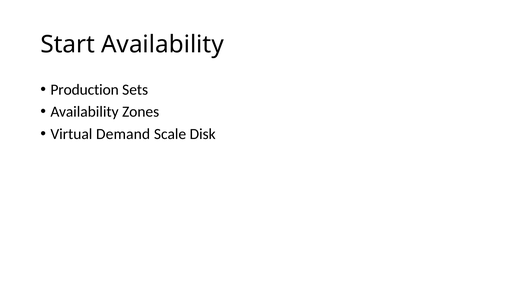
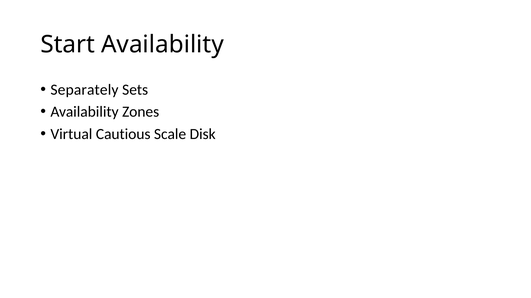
Production: Production -> Separately
Demand: Demand -> Cautious
